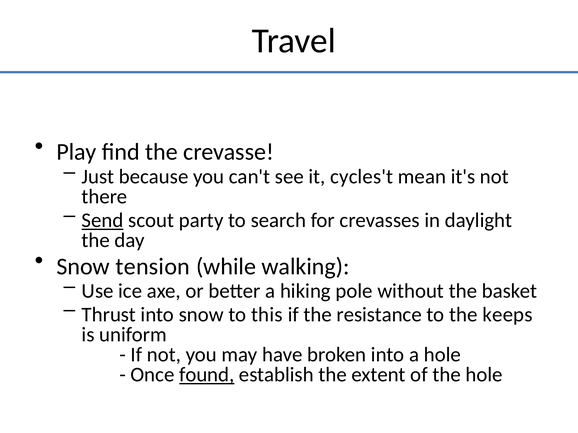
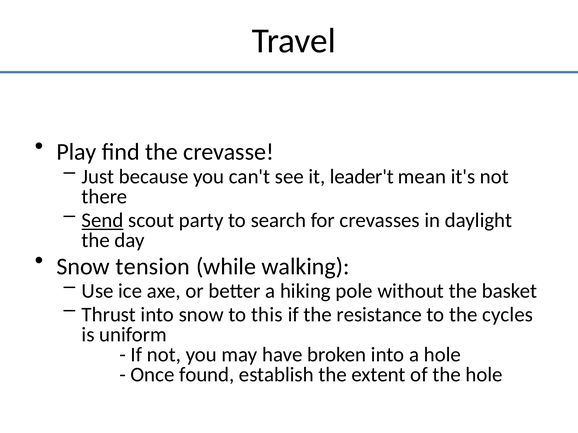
cycles't: cycles't -> leader't
keeps: keeps -> cycles
found underline: present -> none
